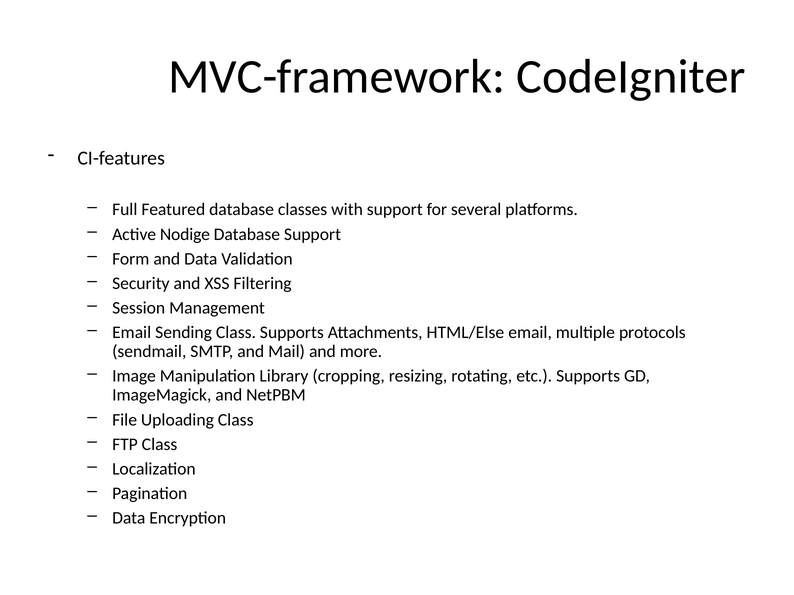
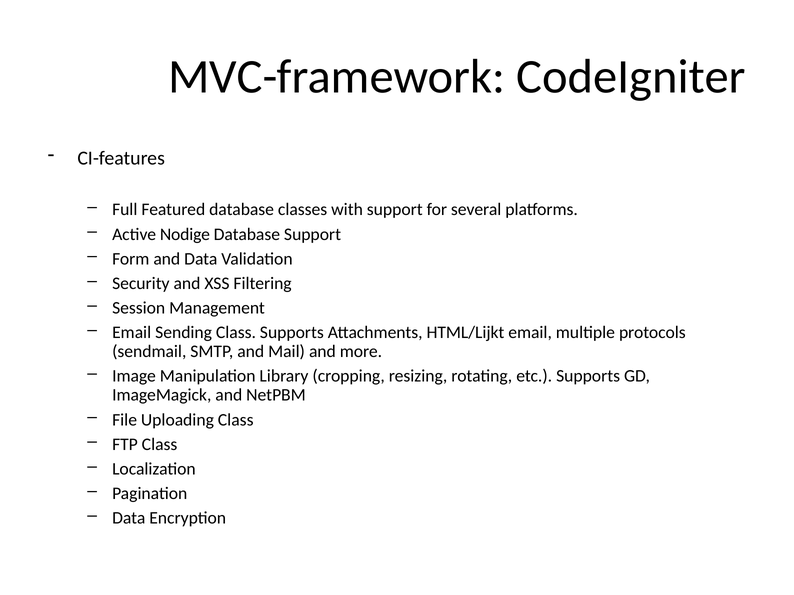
HTML/Else: HTML/Else -> HTML/Lijkt
